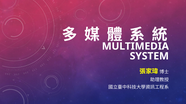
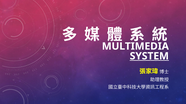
SYSTEM underline: none -> present
